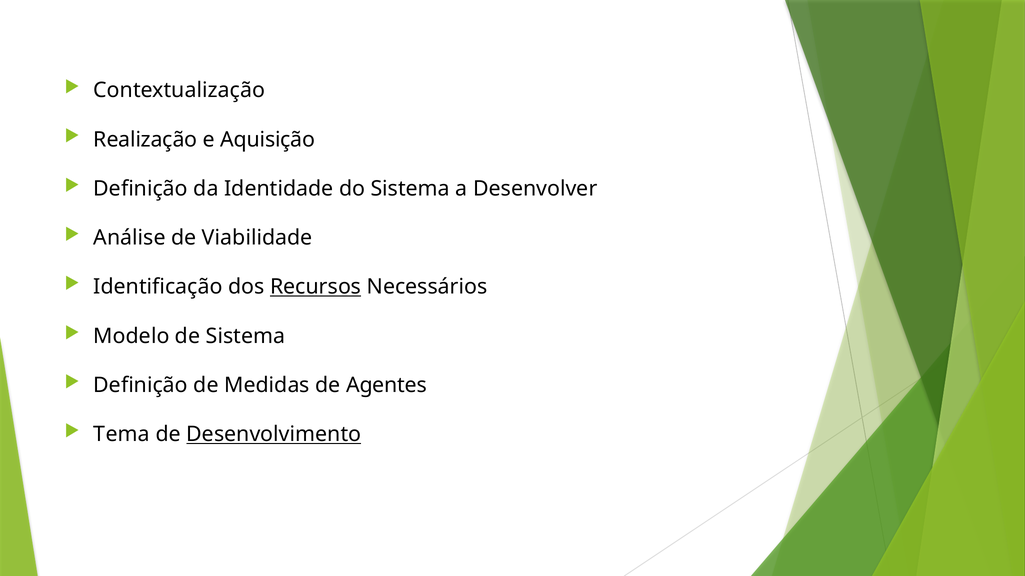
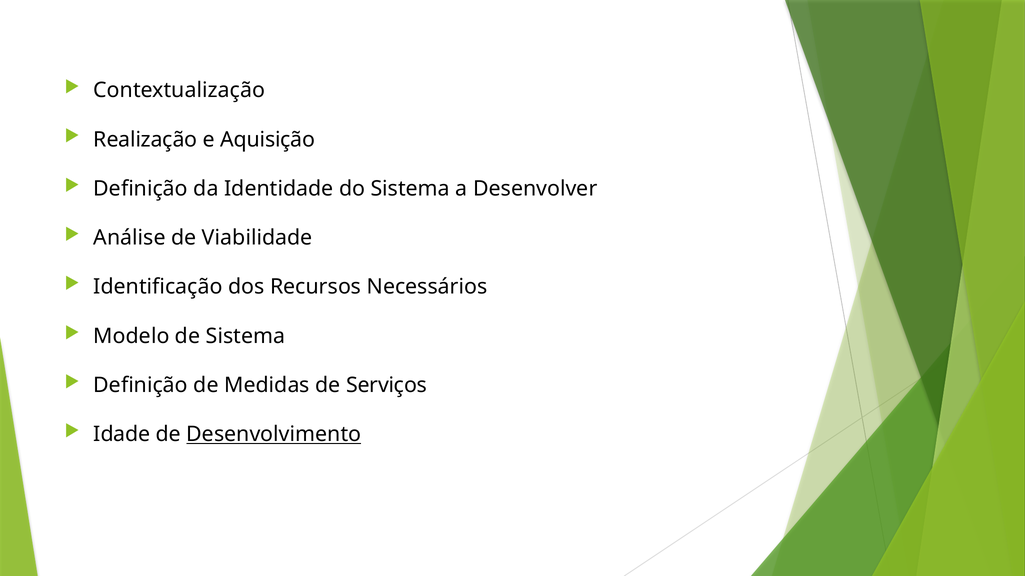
Recursos underline: present -> none
Agentes: Agentes -> Serviços
Tema: Tema -> Idade
